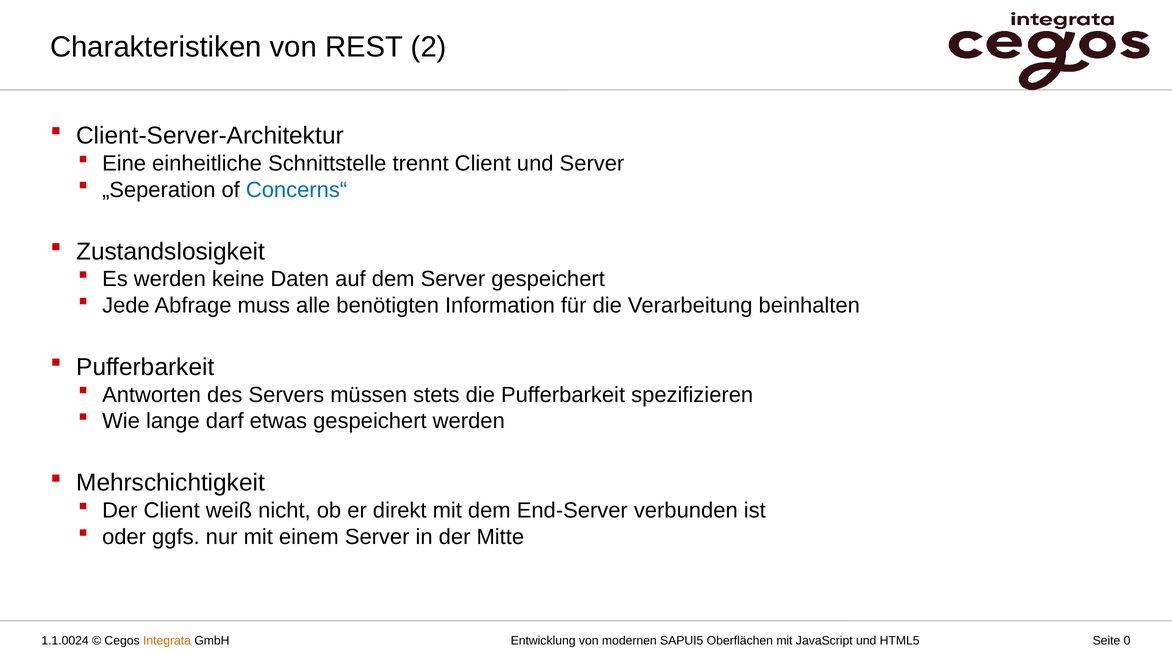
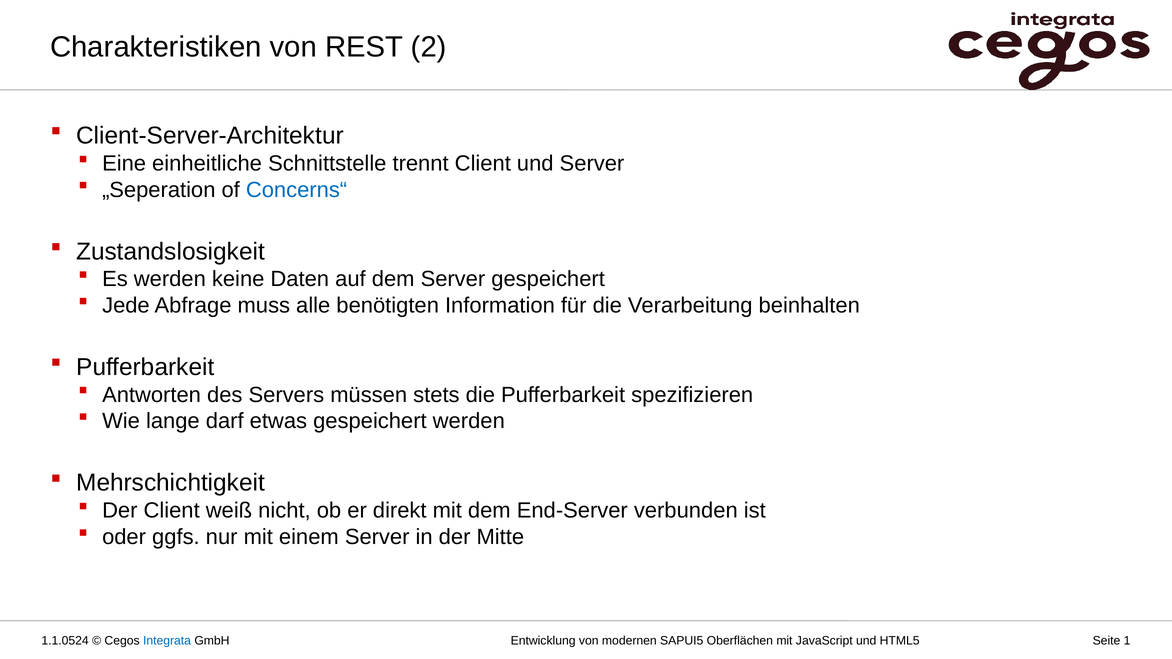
1.1.0024: 1.1.0024 -> 1.1.0524
Integrata colour: orange -> blue
0: 0 -> 1
